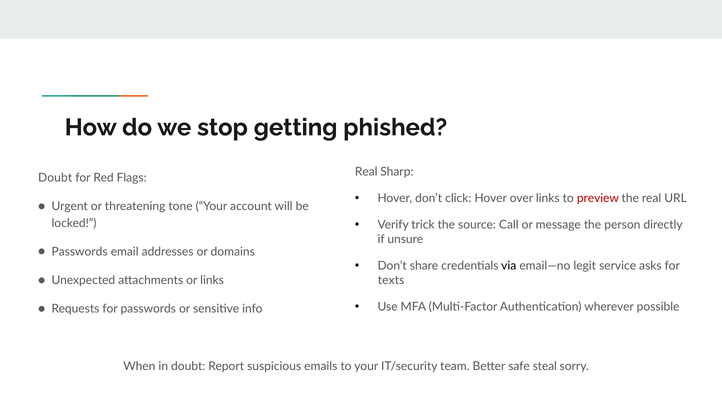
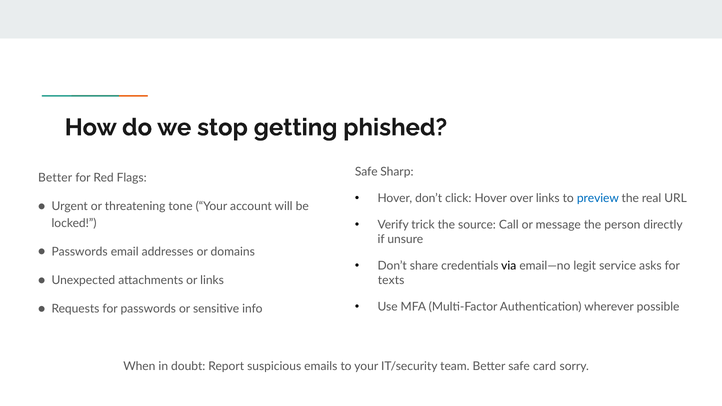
Real at (366, 172): Real -> Safe
Doubt at (55, 178): Doubt -> Better
preview colour: red -> blue
steal: steal -> card
